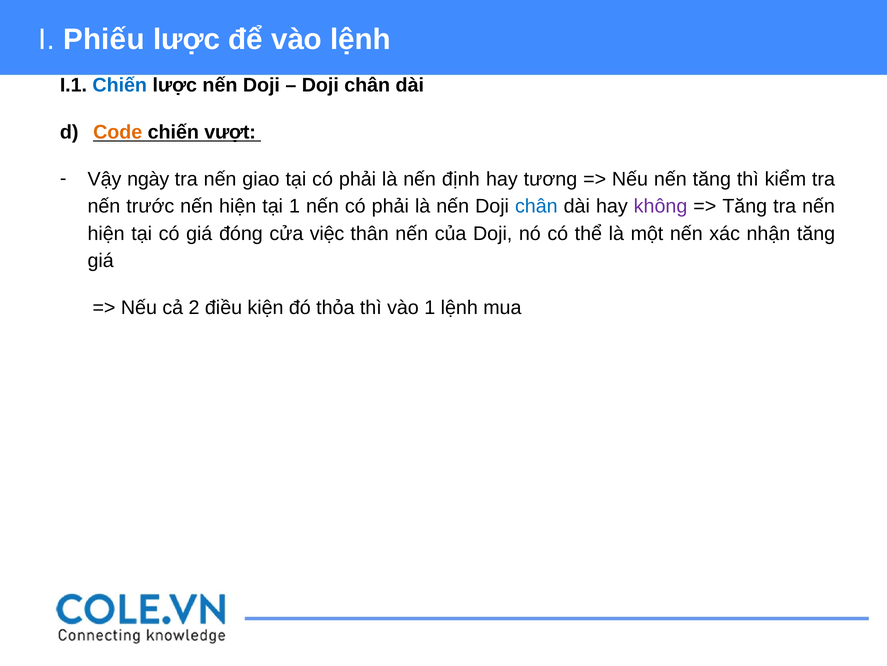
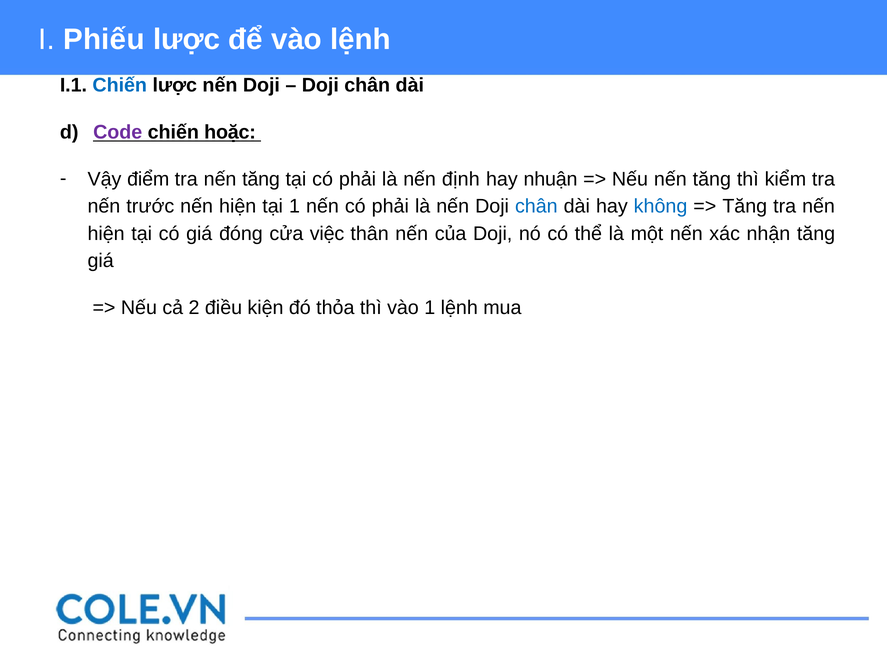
Code colour: orange -> purple
vượt: vượt -> hoặc
ngày: ngày -> điểm
tra nến giao: giao -> tăng
tương: tương -> nhuận
không colour: purple -> blue
